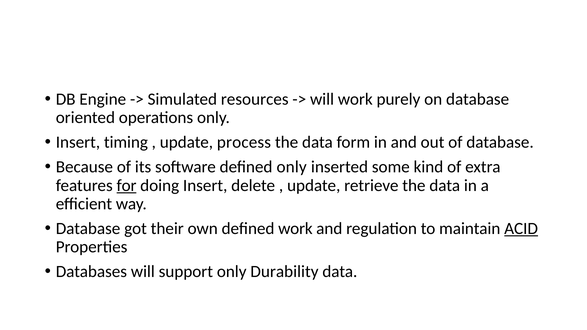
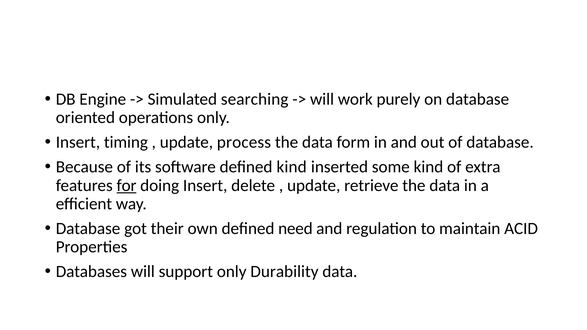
resources: resources -> searching
defined only: only -> kind
defined work: work -> need
ACID underline: present -> none
